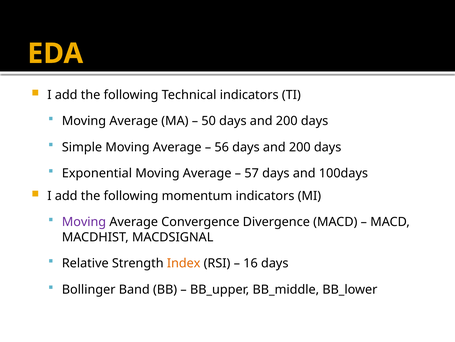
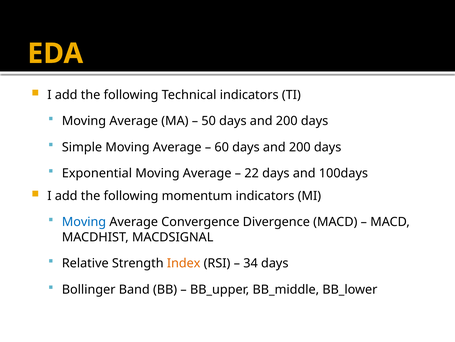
56: 56 -> 60
57: 57 -> 22
Moving at (84, 222) colour: purple -> blue
16: 16 -> 34
